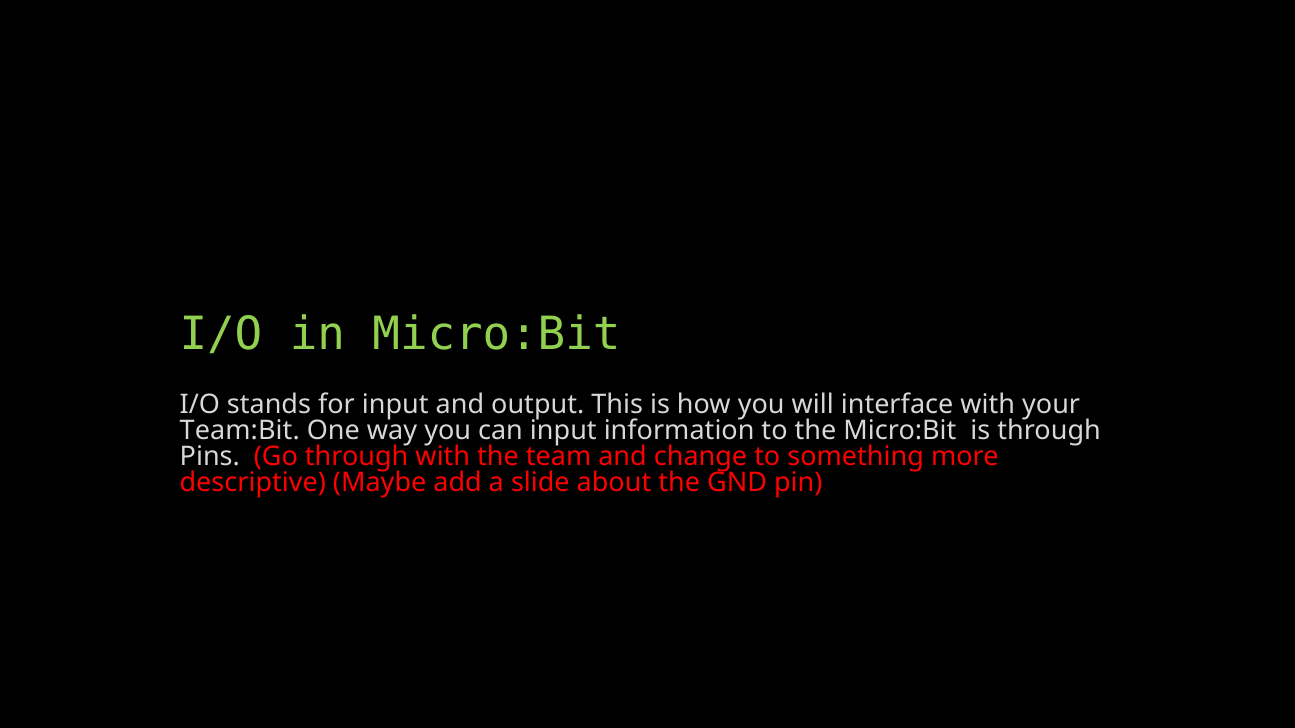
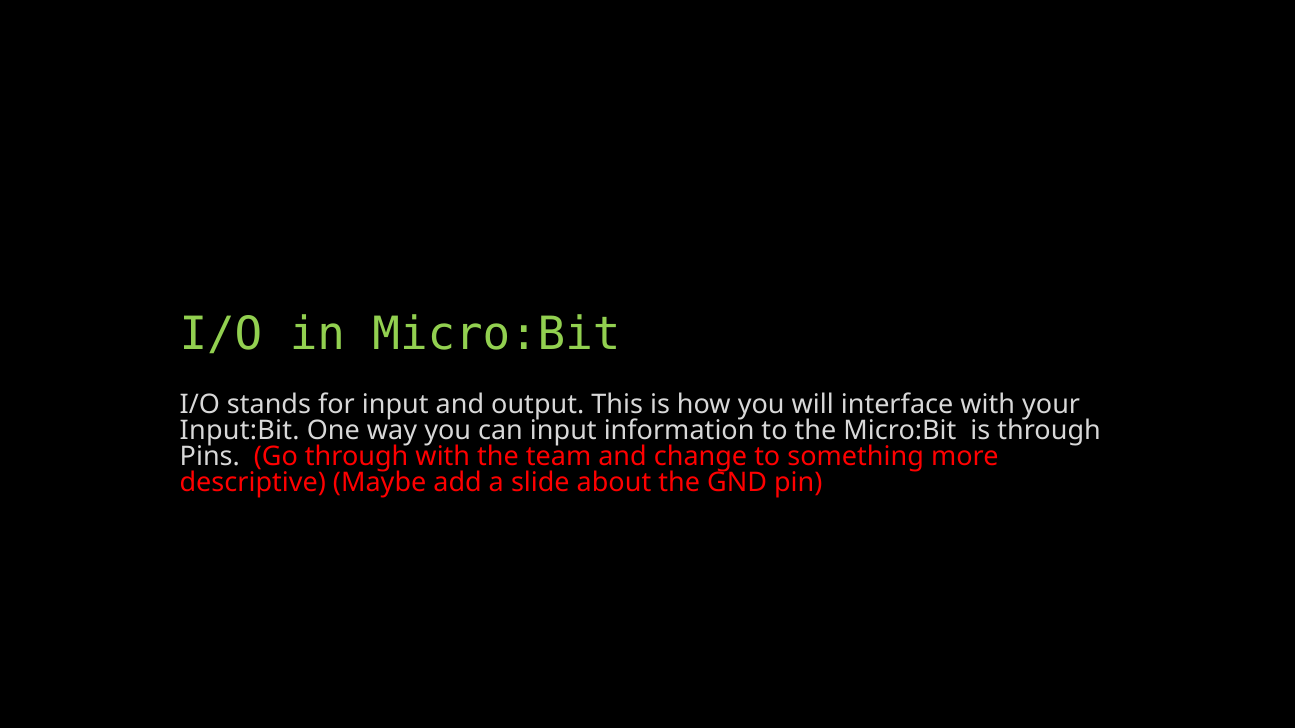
Team:Bit: Team:Bit -> Input:Bit
